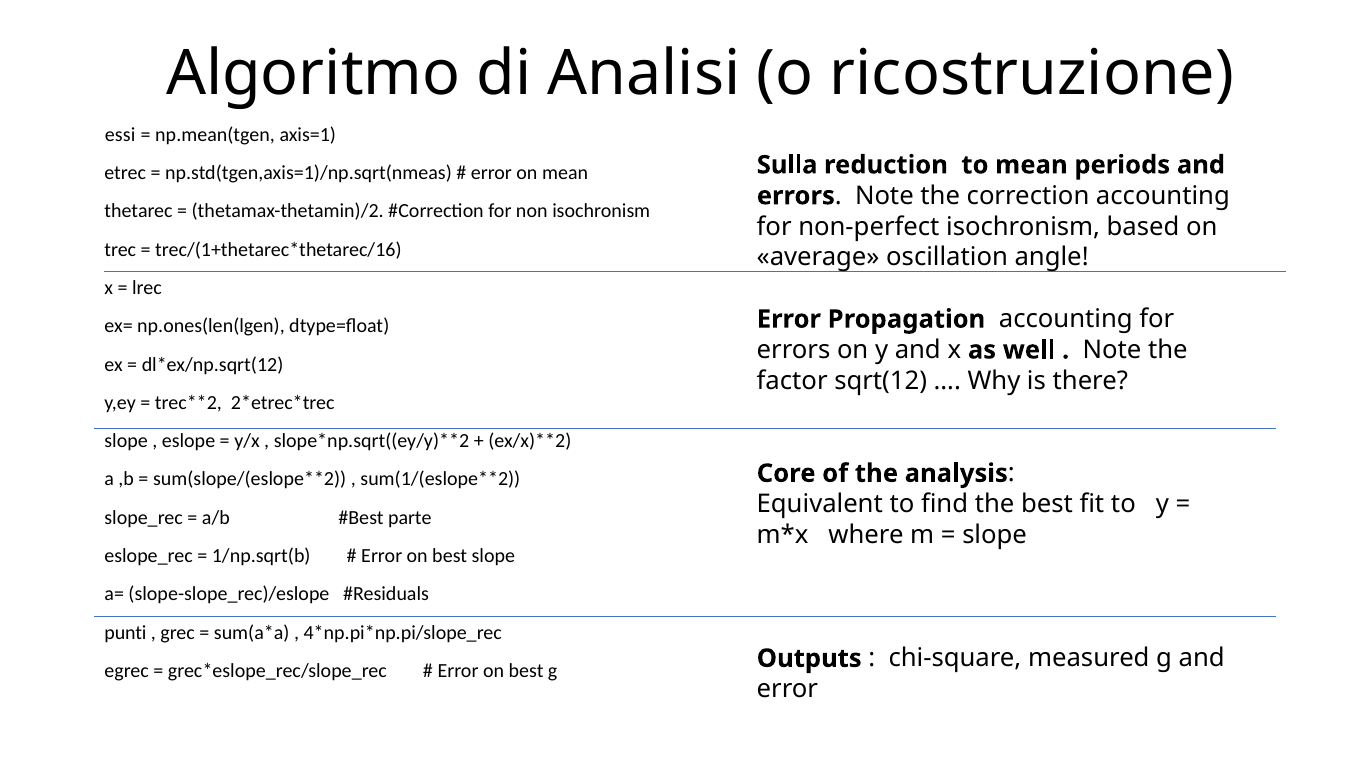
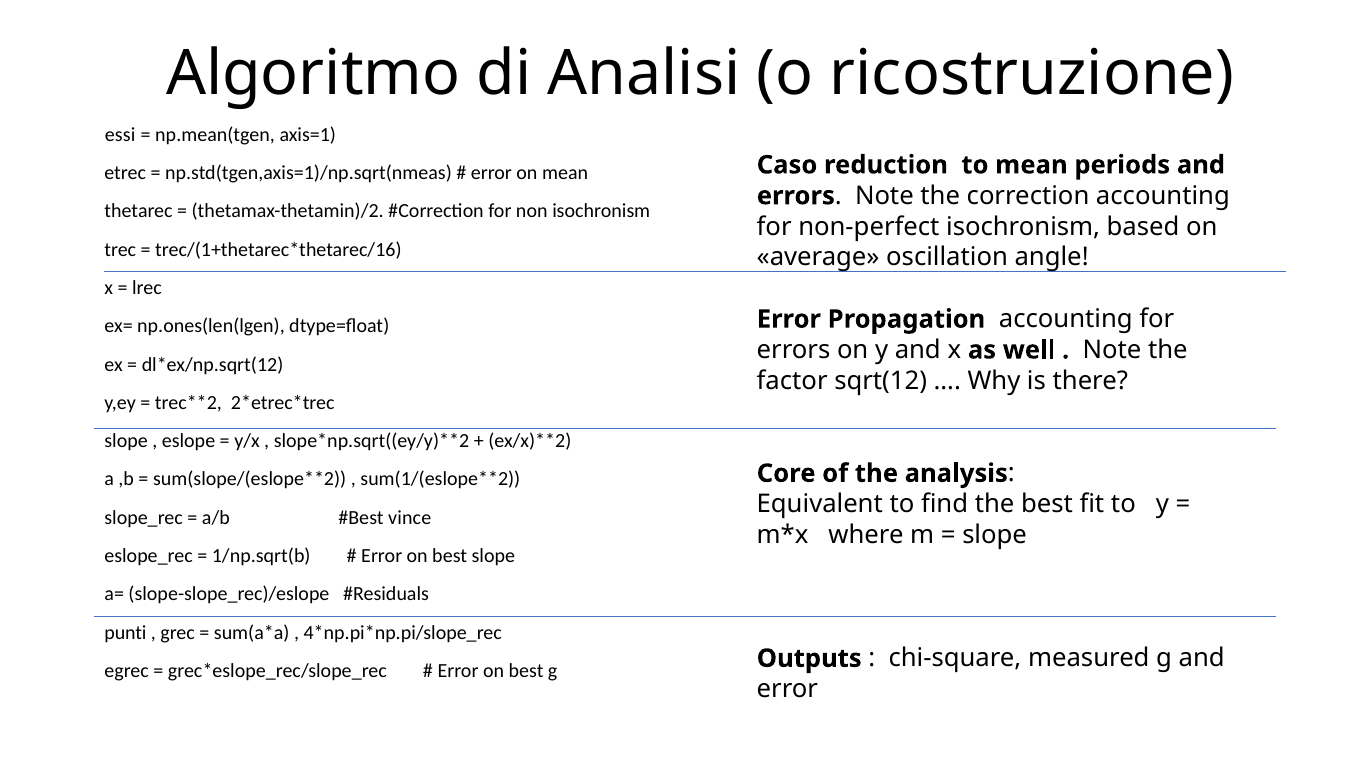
Sulla: Sulla -> Caso
parte: parte -> vince
